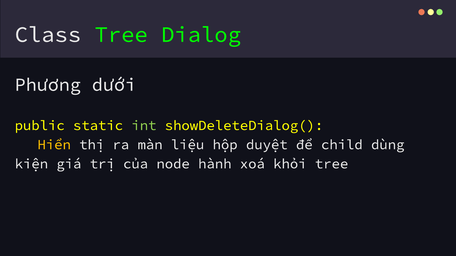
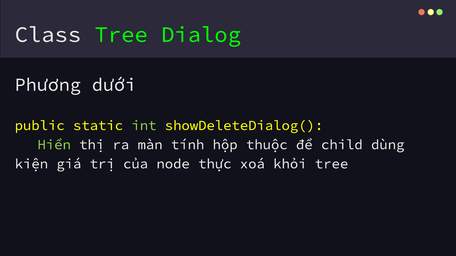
Hiển colour: yellow -> light green
liệu: liệu -> tính
duyệt: duyệt -> thuộc
hành: hành -> thực
